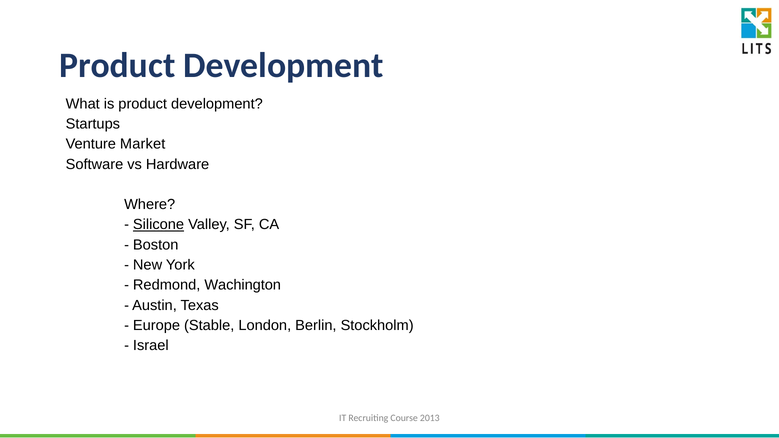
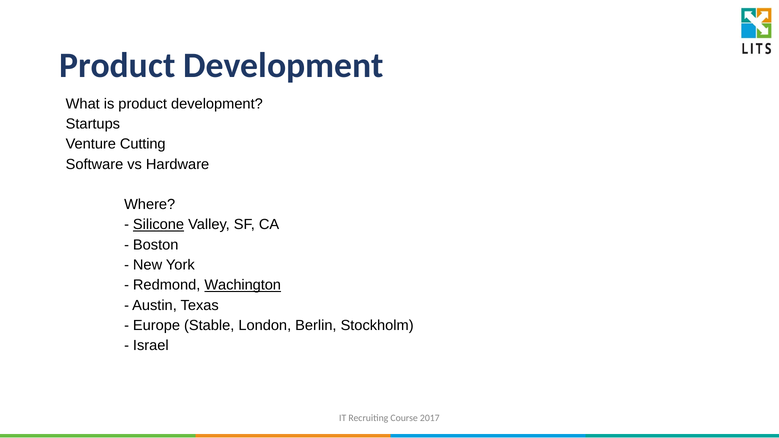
Market: Market -> Cutting
Wachington underline: none -> present
2013: 2013 -> 2017
